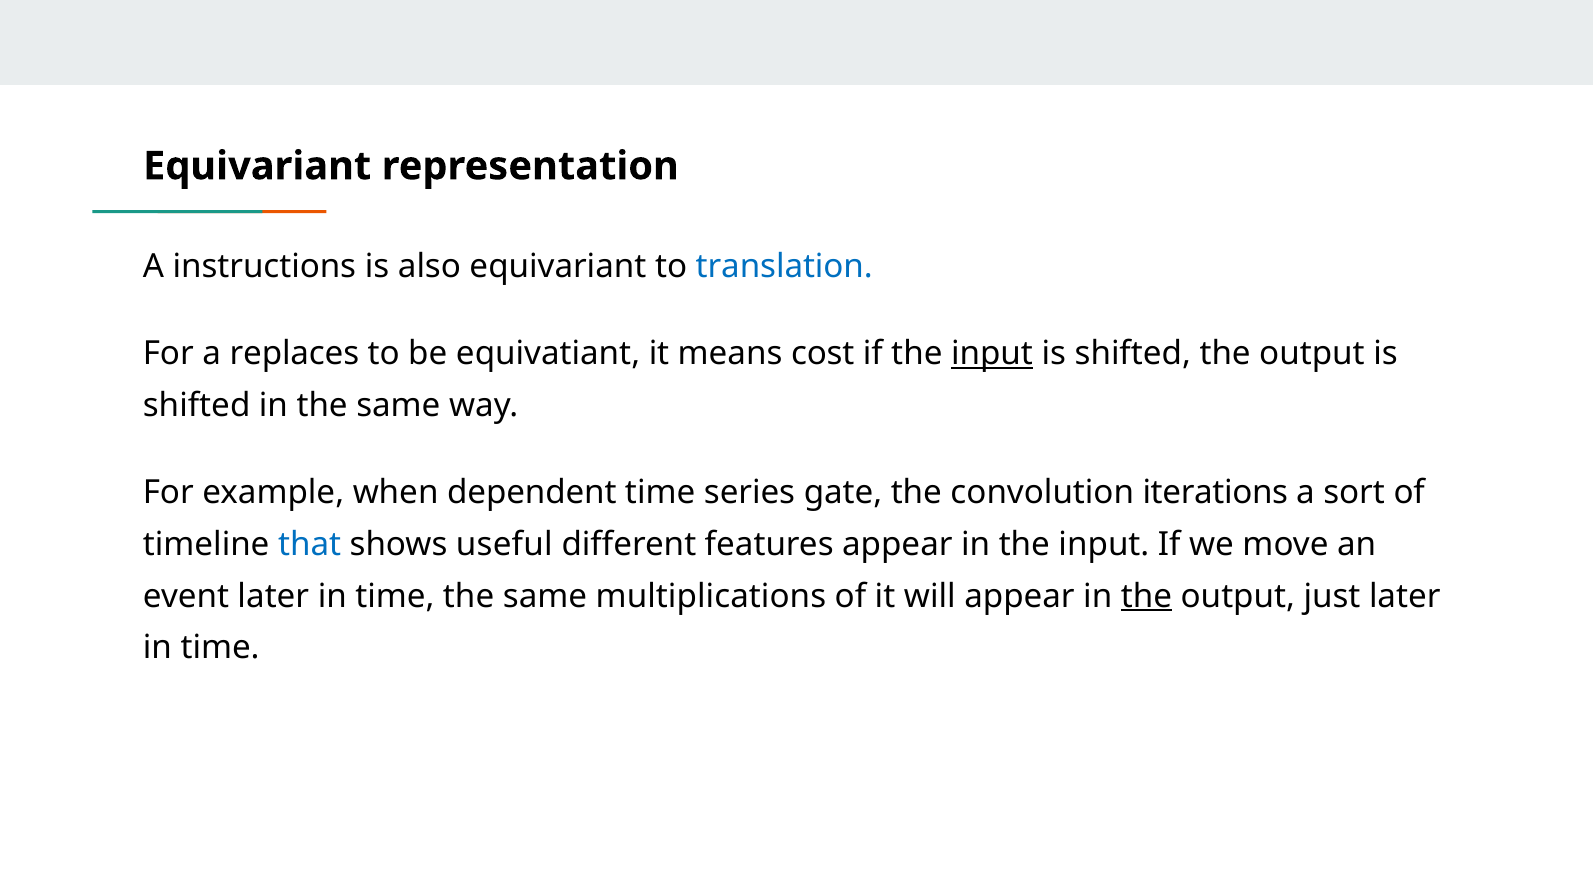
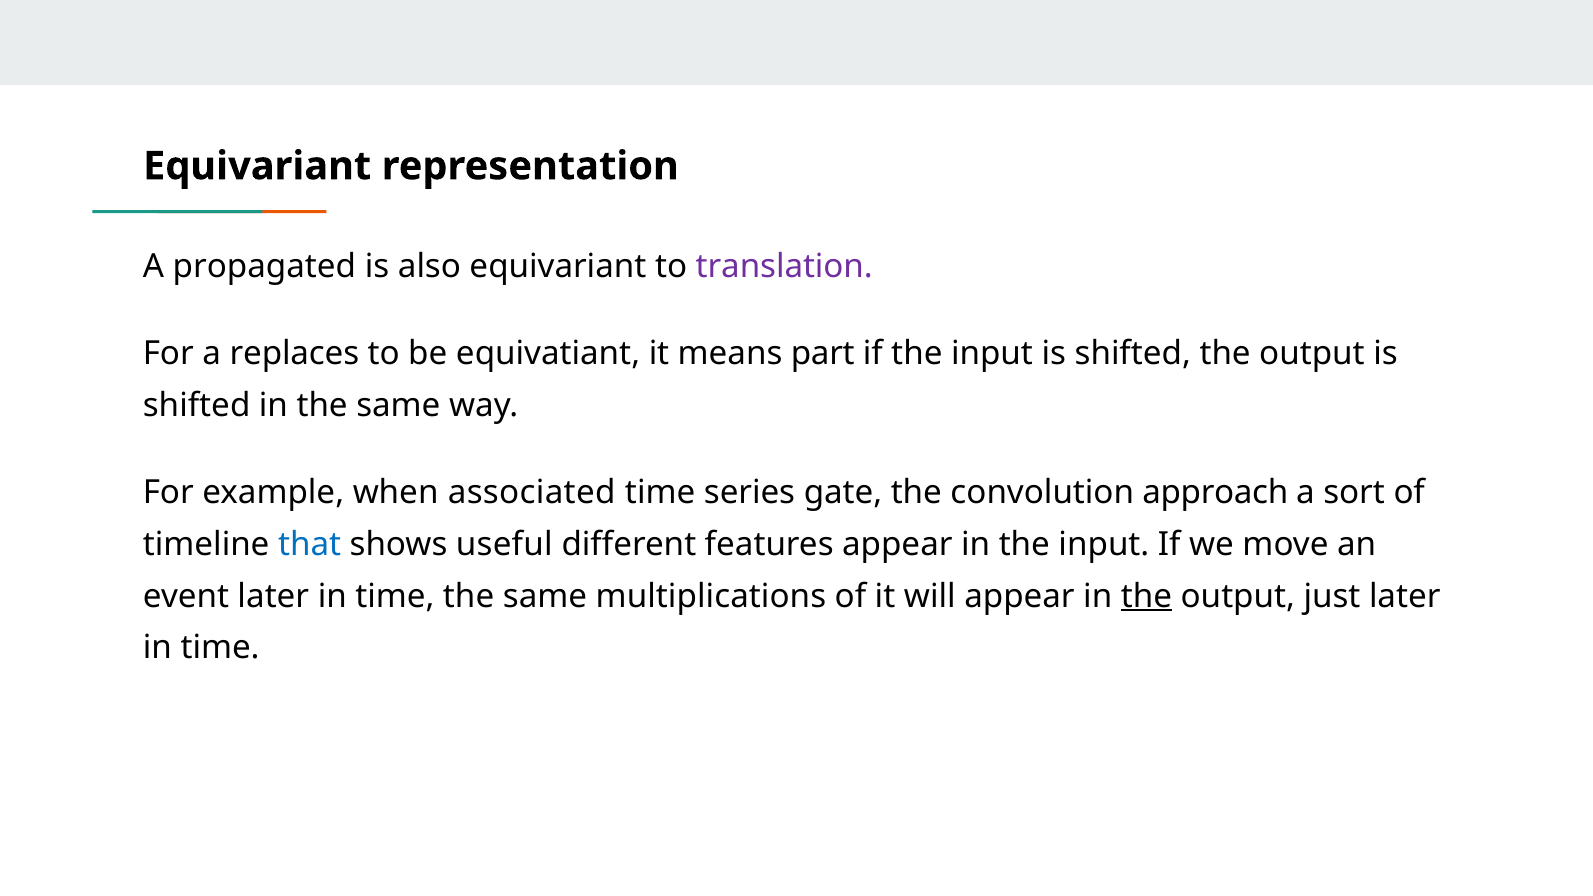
instructions: instructions -> propagated
translation colour: blue -> purple
cost: cost -> part
input at (992, 354) underline: present -> none
dependent: dependent -> associated
iterations: iterations -> approach
